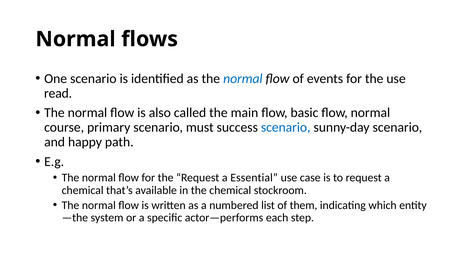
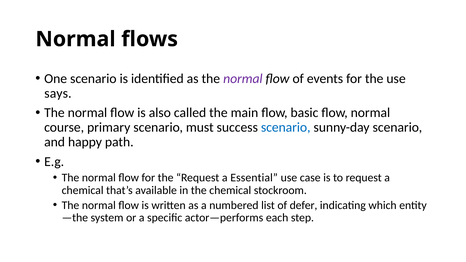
normal at (243, 79) colour: blue -> purple
read: read -> says
them: them -> defer
